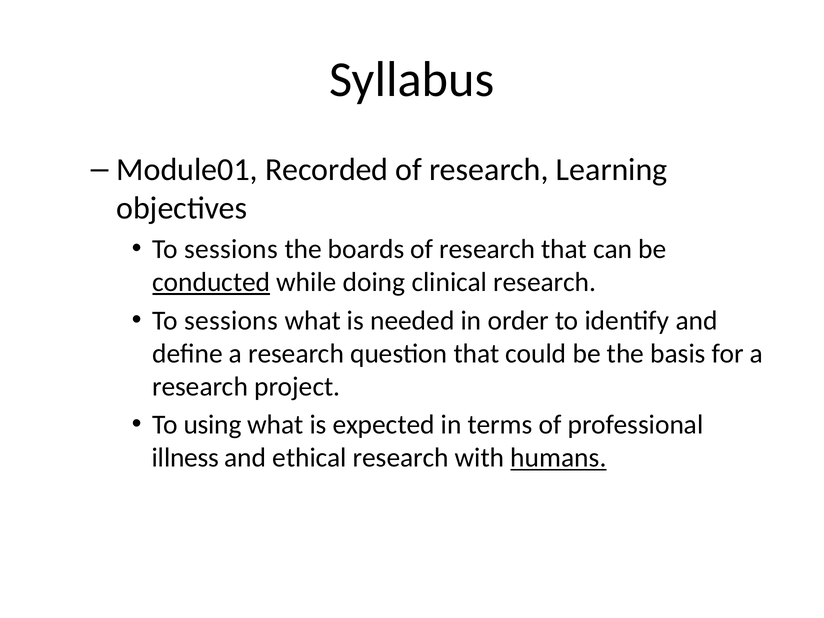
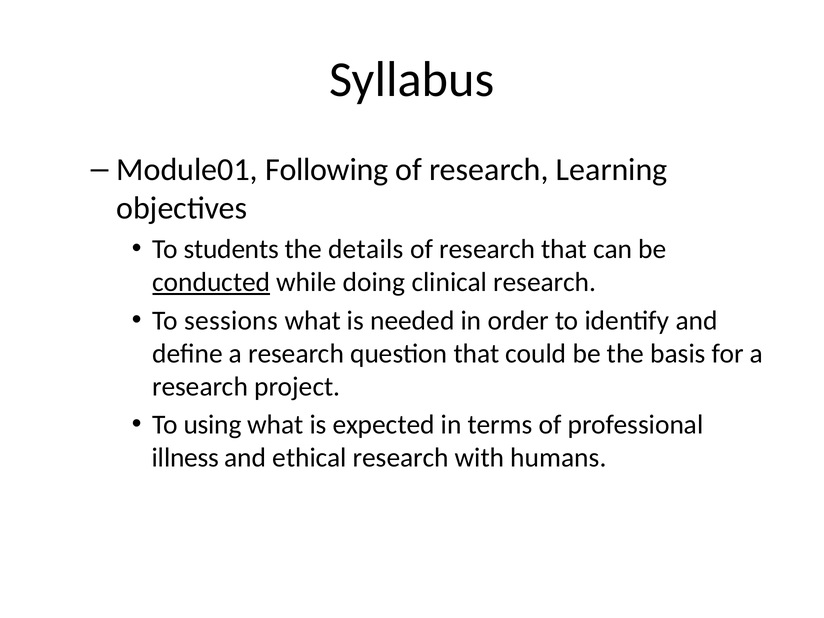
Recorded: Recorded -> Following
sessions at (231, 249): sessions -> students
boards: boards -> details
humans underline: present -> none
